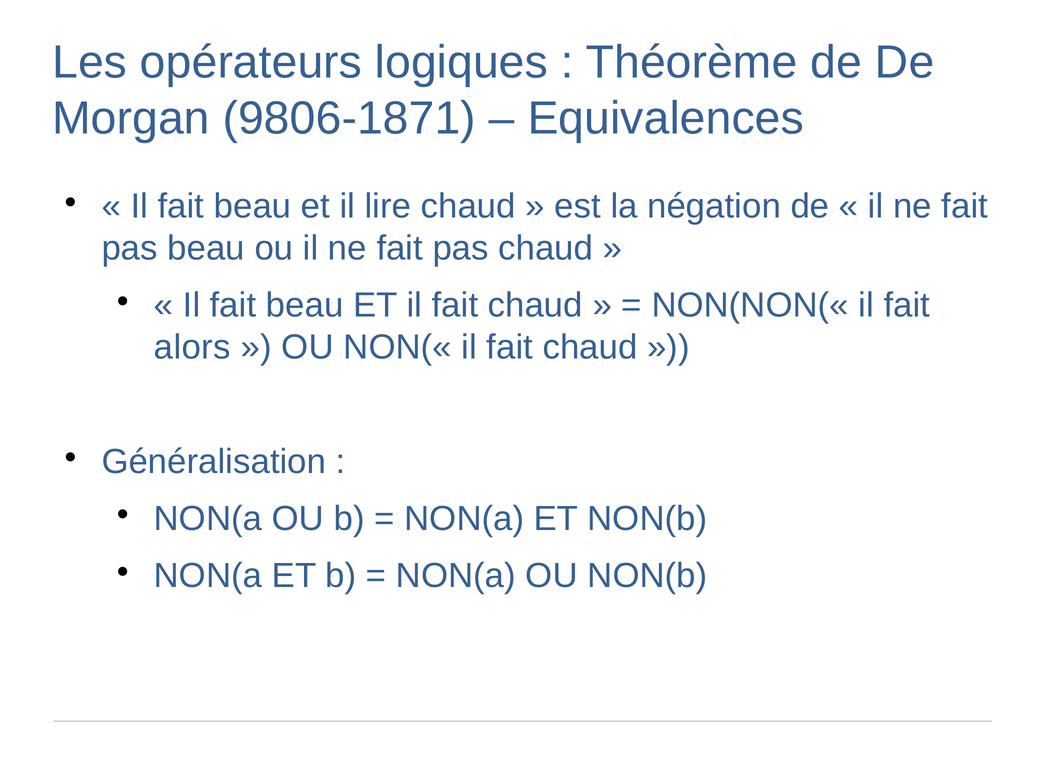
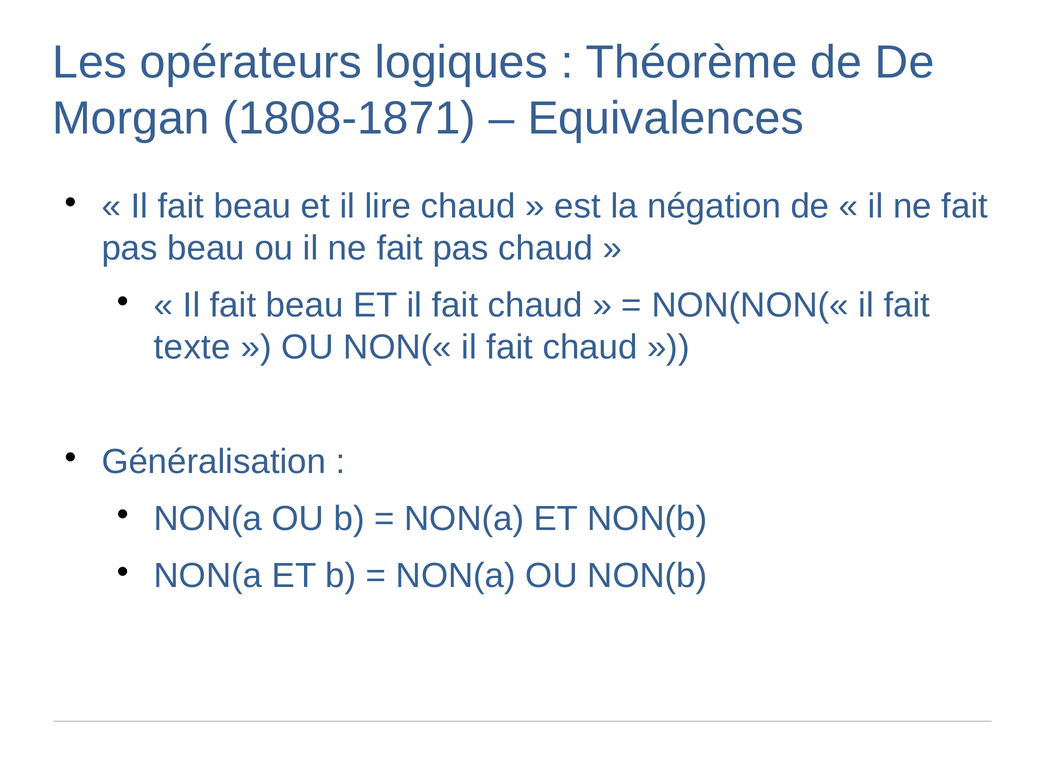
9806-1871: 9806-1871 -> 1808-1871
alors: alors -> texte
